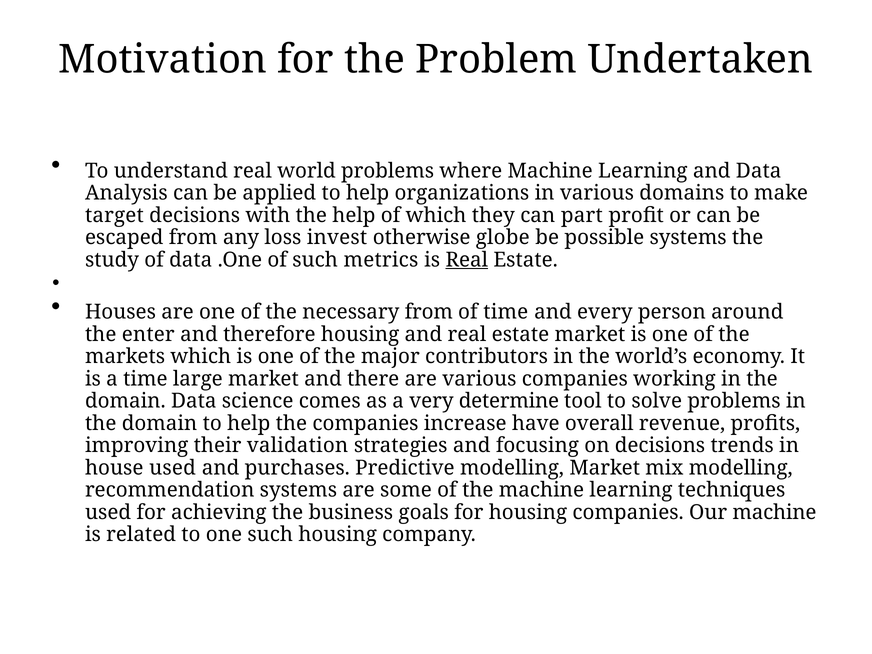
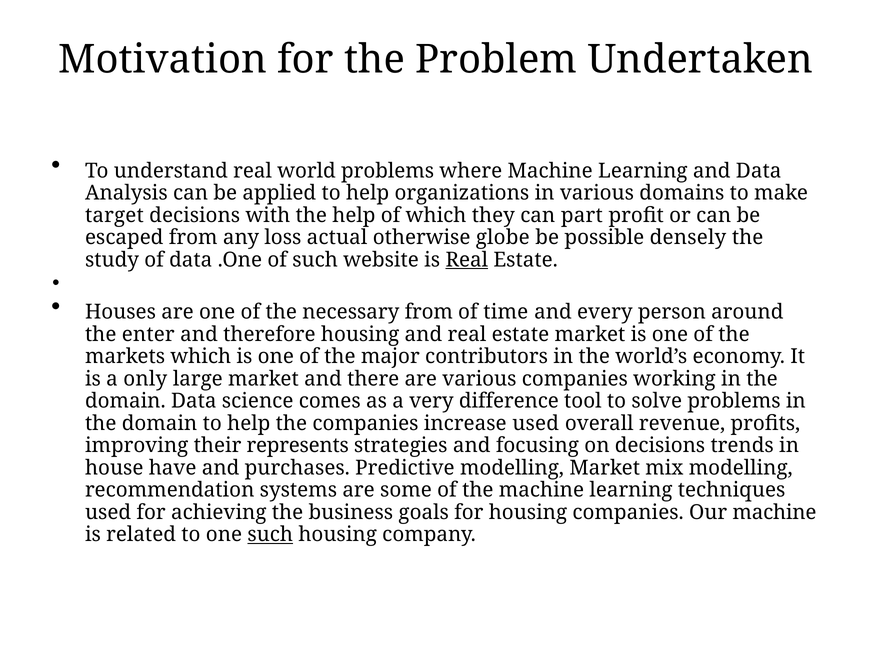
invest: invest -> actual
possible systems: systems -> densely
metrics: metrics -> website
a time: time -> only
determine: determine -> difference
increase have: have -> used
validation: validation -> represents
house used: used -> have
such at (270, 535) underline: none -> present
